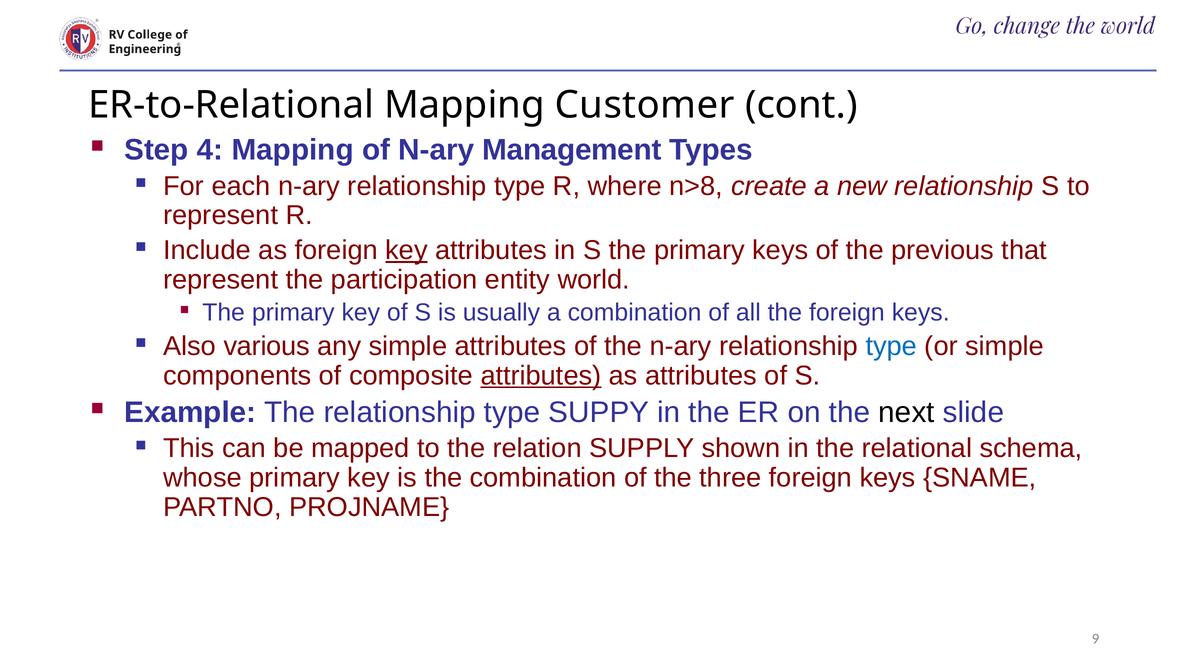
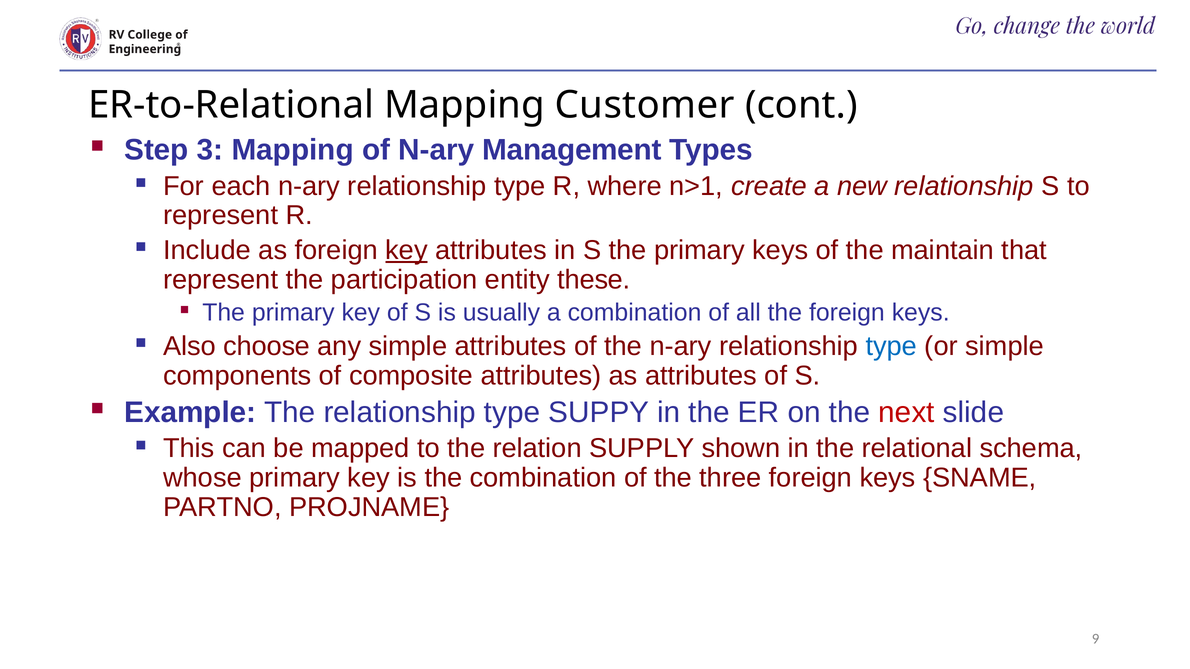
4: 4 -> 3
n>8: n>8 -> n>1
previous: previous -> maintain
entity world: world -> these
various: various -> choose
attributes at (541, 376) underline: present -> none
next colour: black -> red
